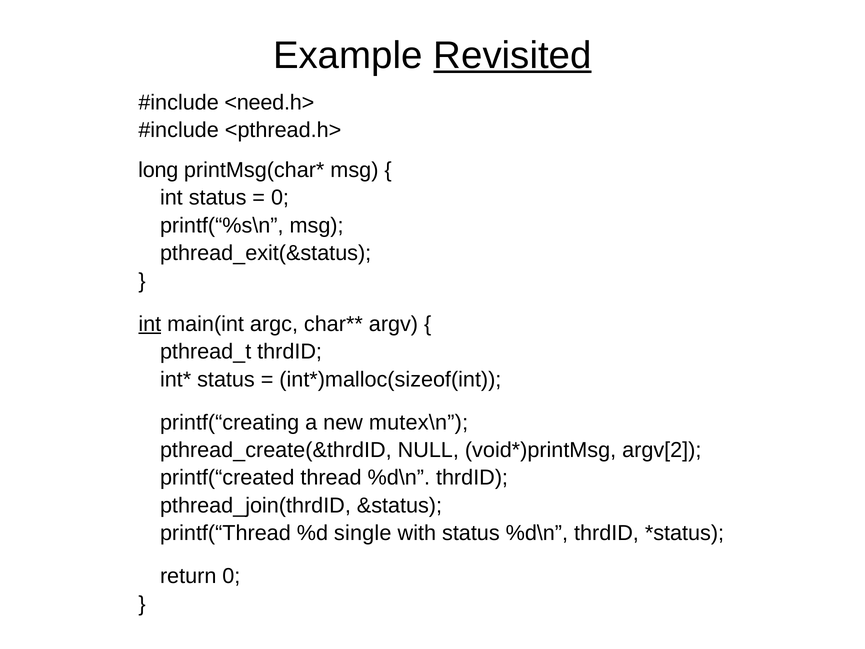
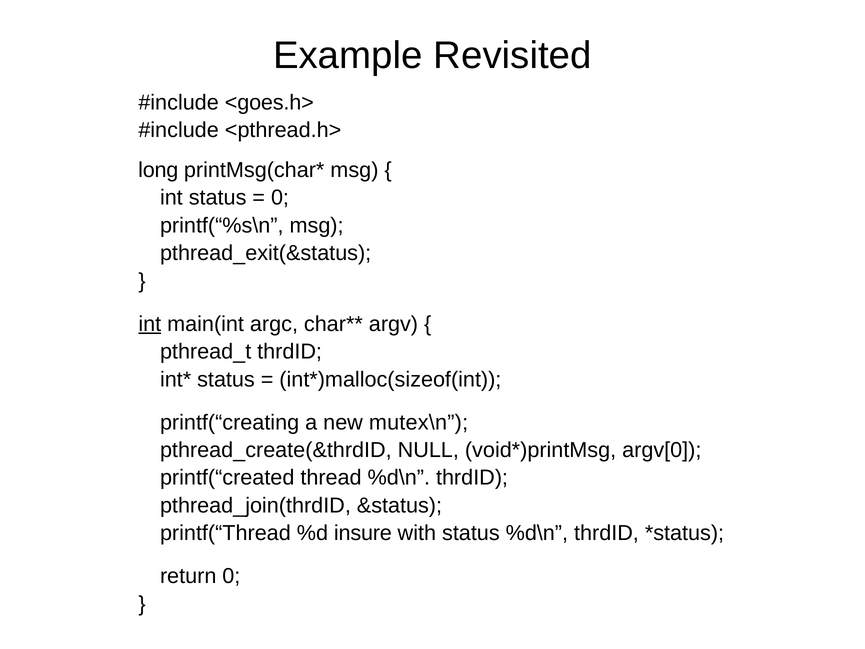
Revisited underline: present -> none
<need.h>: <need.h> -> <goes.h>
argv[2: argv[2 -> argv[0
single: single -> insure
